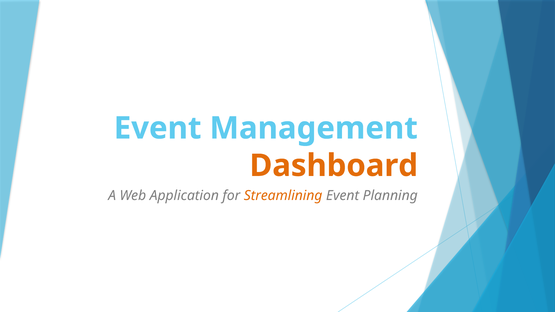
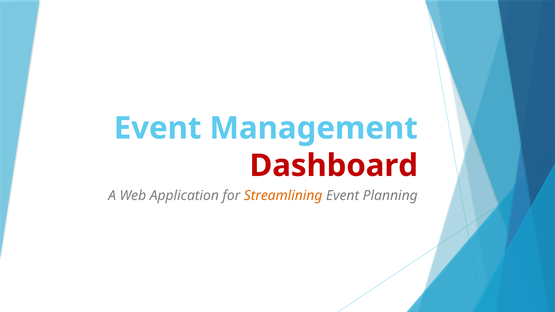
Dashboard colour: orange -> red
